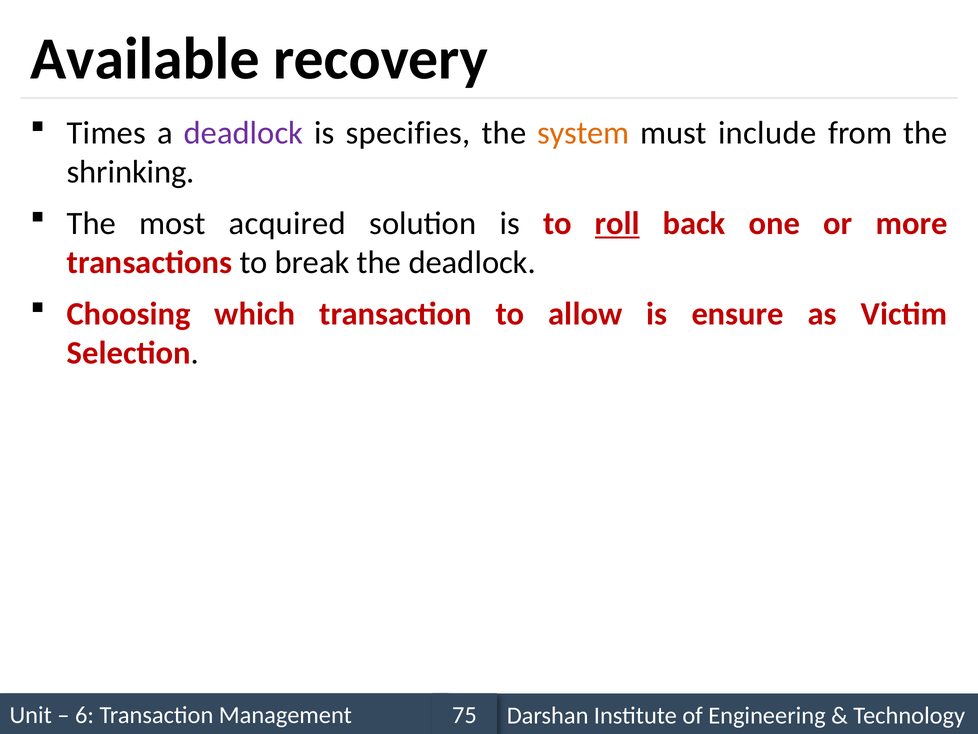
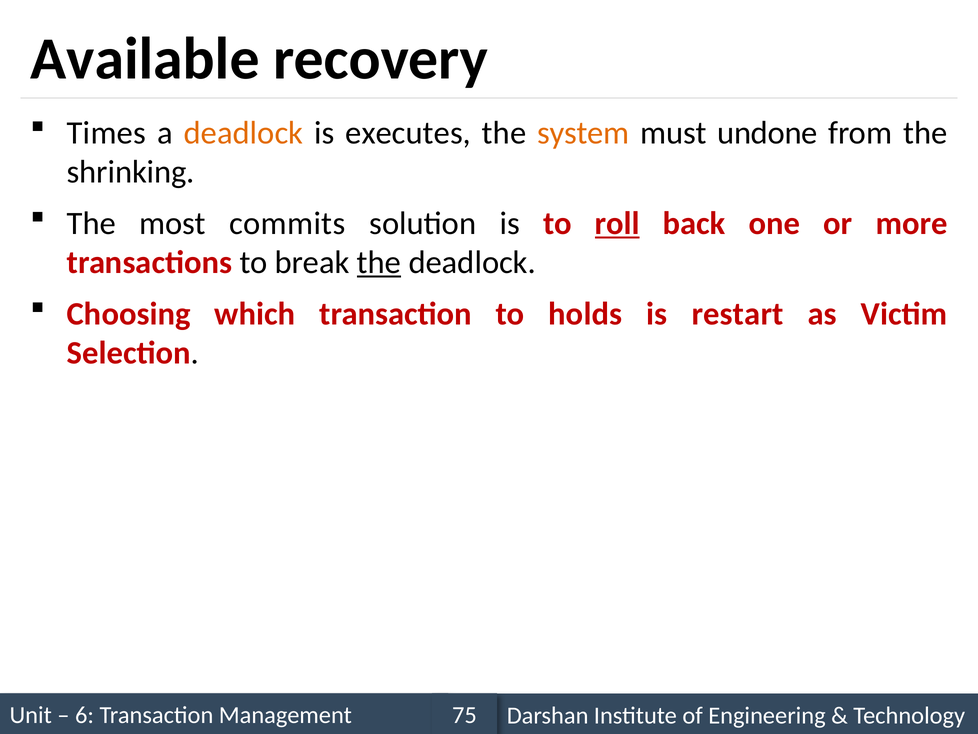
deadlock at (243, 133) colour: purple -> orange
specifies: specifies -> executes
include: include -> undone
acquired: acquired -> commits
the at (379, 262) underline: none -> present
allow: allow -> holds
ensure: ensure -> restart
